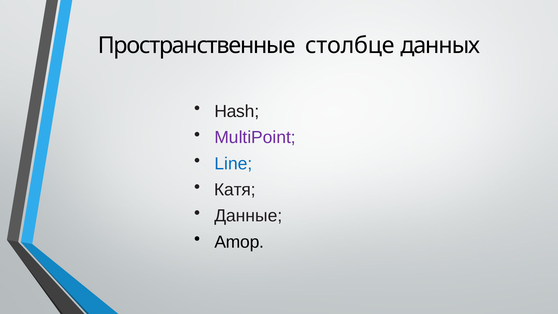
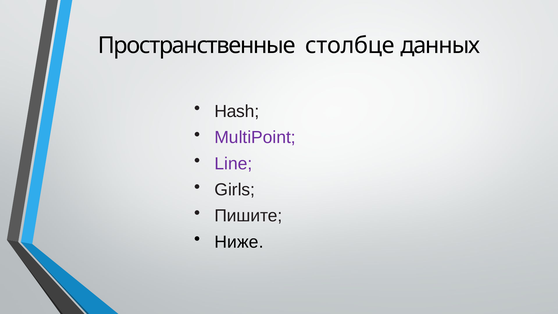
Line colour: blue -> purple
Катя: Катя -> Girls
Данные: Данные -> Пишите
Amop: Amop -> Ниже
